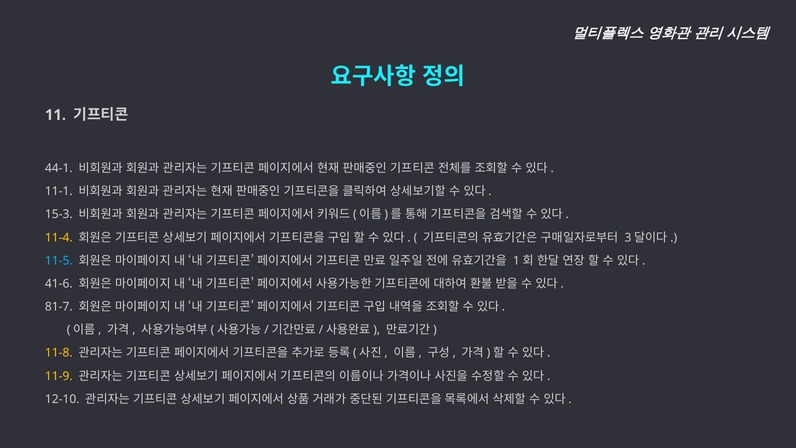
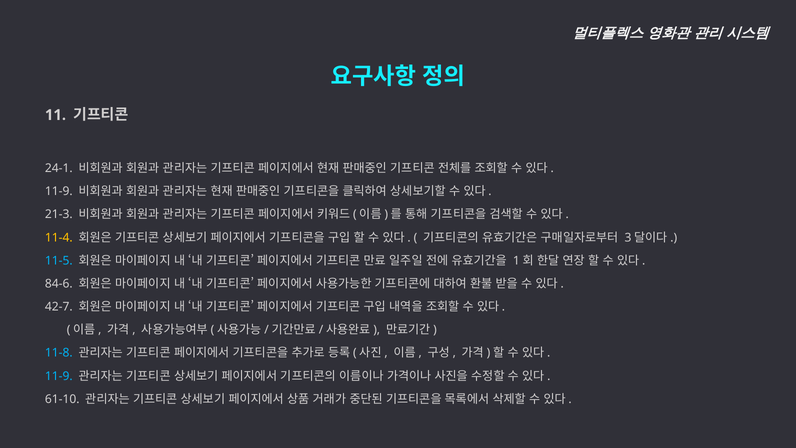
44-1: 44-1 -> 24-1
11-1 at (59, 191): 11-1 -> 11-9
15-3: 15-3 -> 21-3
41-6: 41-6 -> 84-6
81-7: 81-7 -> 42-7
11-8 colour: yellow -> light blue
11-9 at (59, 376) colour: yellow -> light blue
12-10: 12-10 -> 61-10
